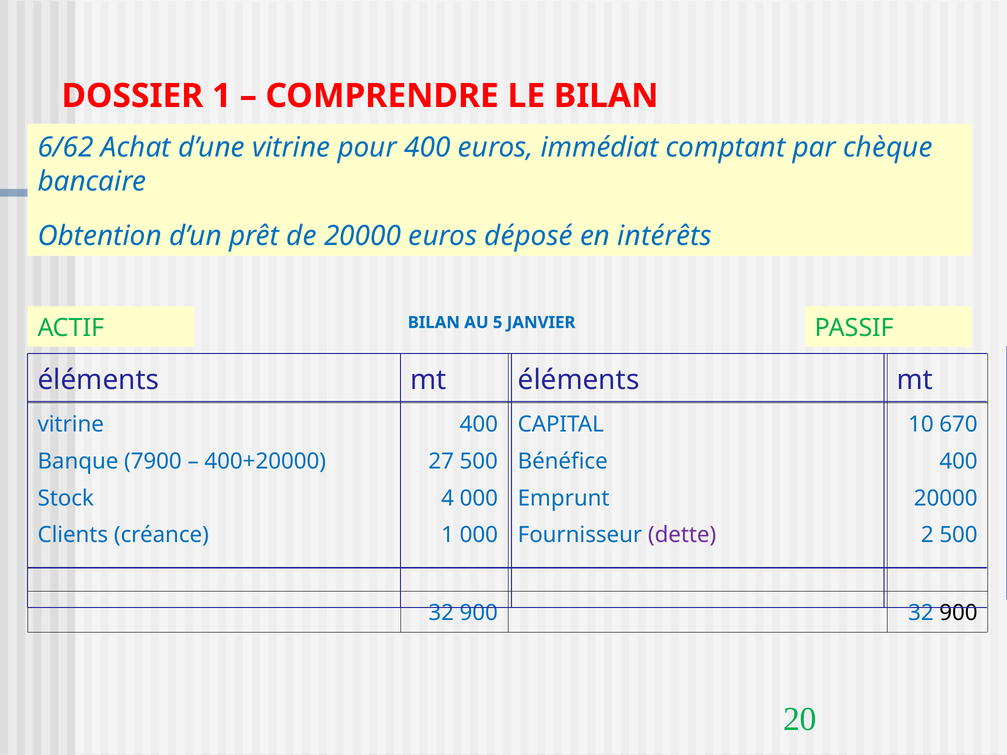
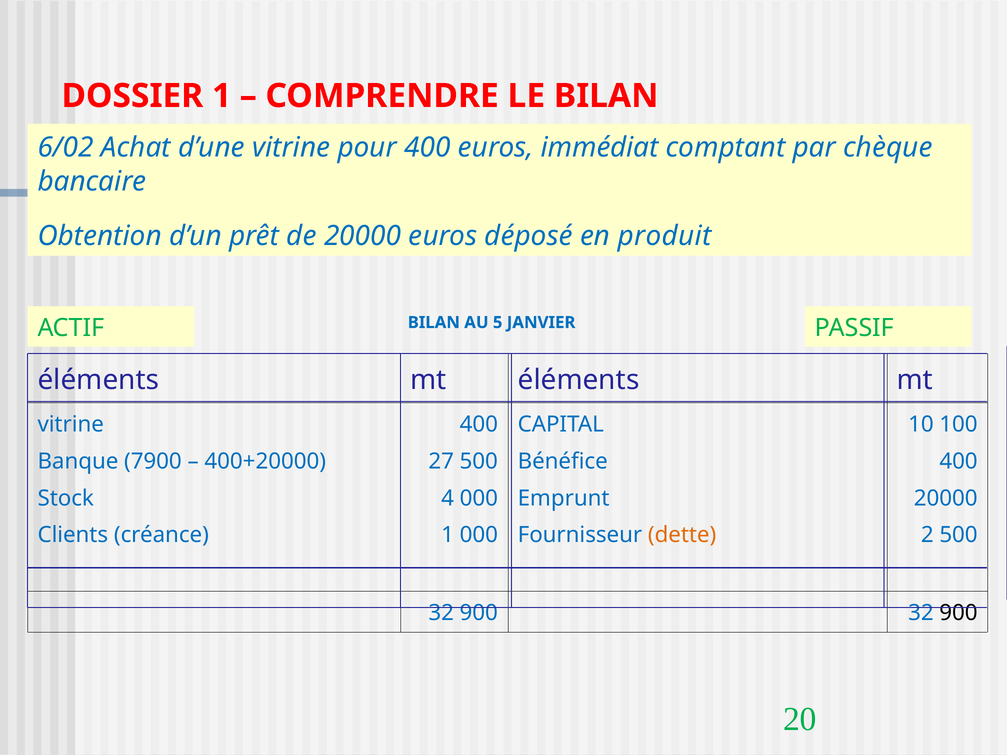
6/62: 6/62 -> 6/02
intérêts: intérêts -> produit
670: 670 -> 100
dette colour: purple -> orange
